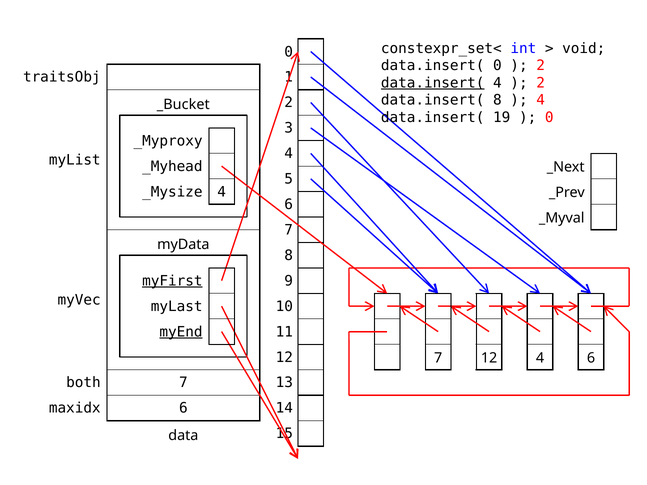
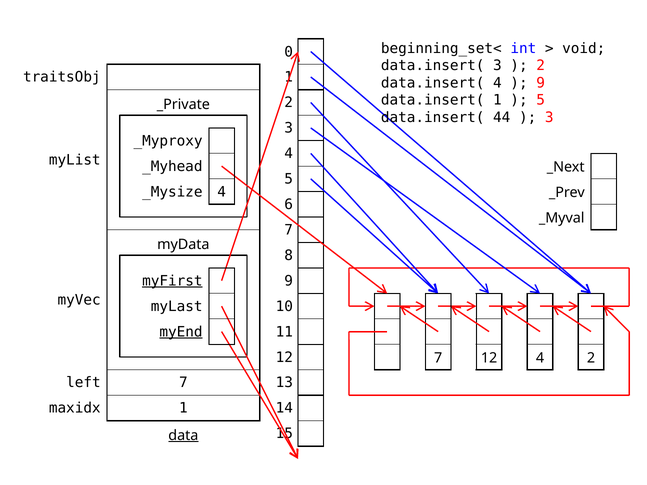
constexpr_set<: constexpr_set< -> beginning_set<
data.insert( 0: 0 -> 3
data.insert( at (433, 83) underline: present -> none
2 at (541, 83): 2 -> 9
data.insert( 8: 8 -> 1
4 at (541, 100): 4 -> 5
_Bucket: _Bucket -> _Private
19: 19 -> 44
0 at (549, 117): 0 -> 3
12 6: 6 -> 2
both: both -> left
maxidx 6: 6 -> 1
data underline: none -> present
